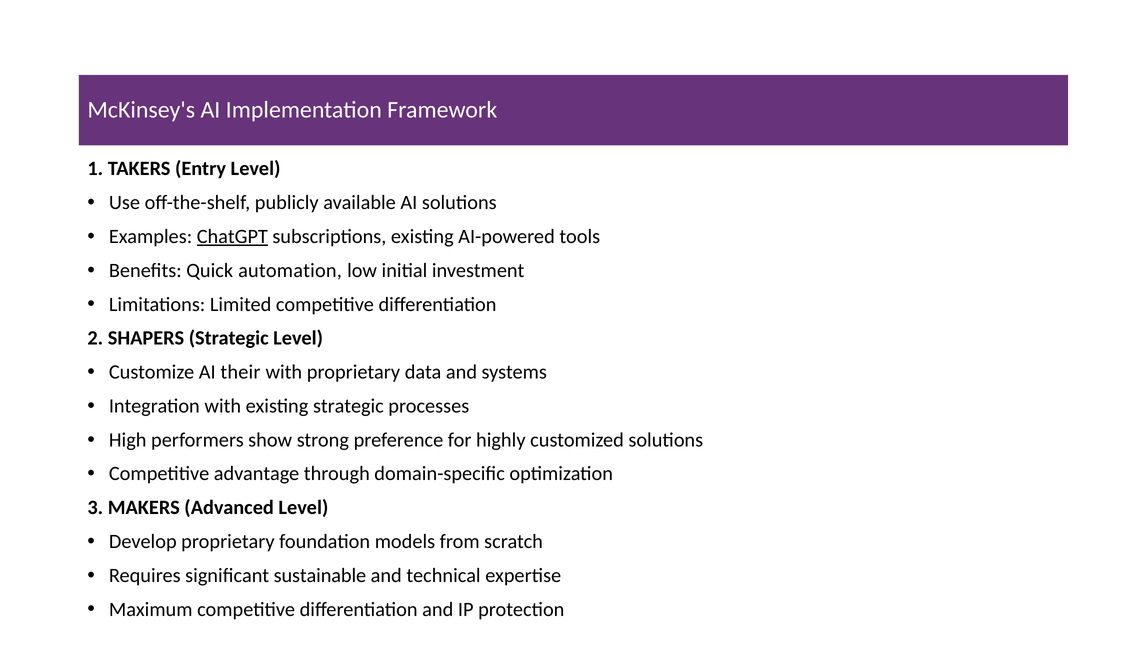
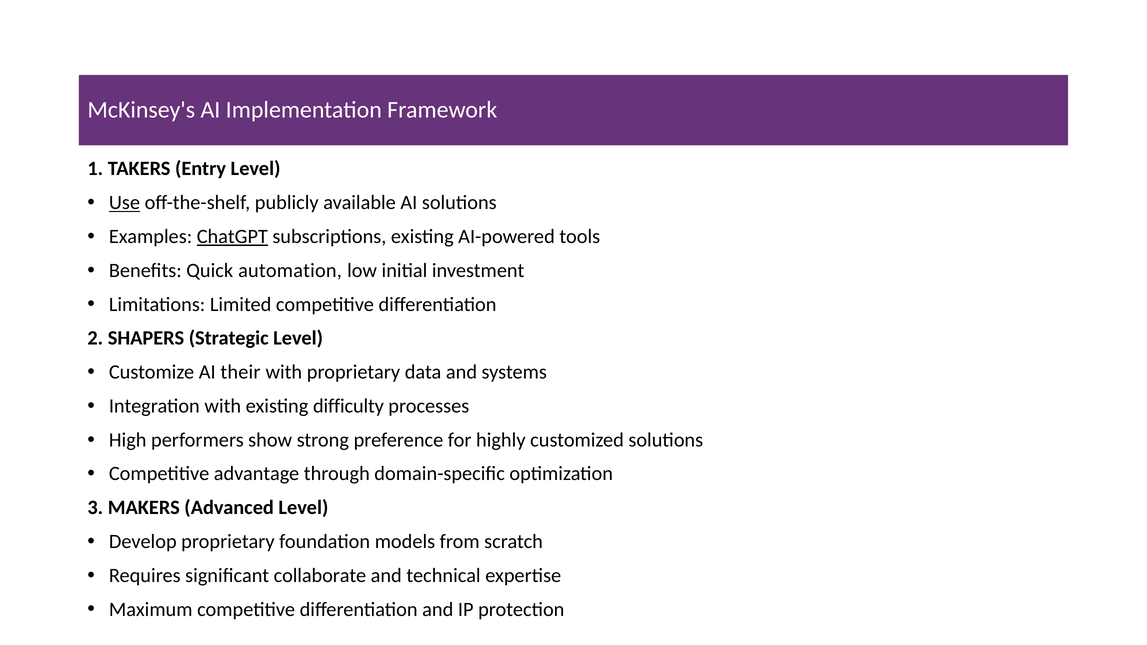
Use underline: none -> present
existing strategic: strategic -> difficulty
sustainable: sustainable -> collaborate
